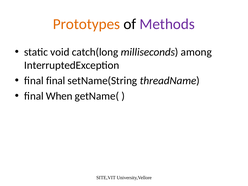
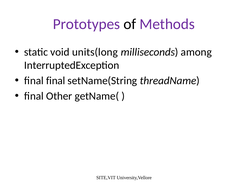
Prototypes colour: orange -> purple
catch(long: catch(long -> units(long
When: When -> Other
